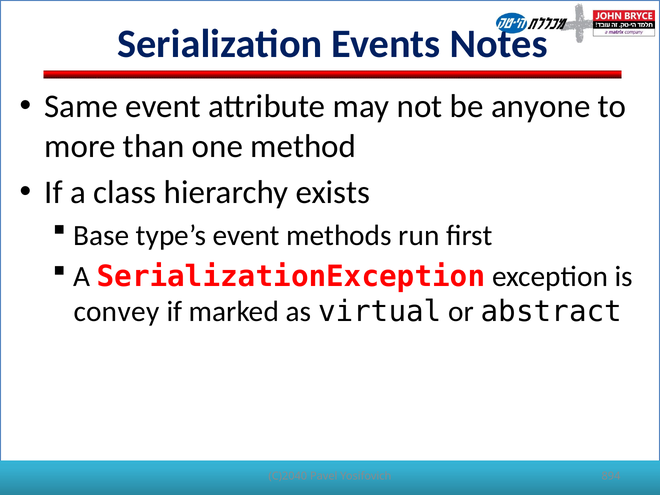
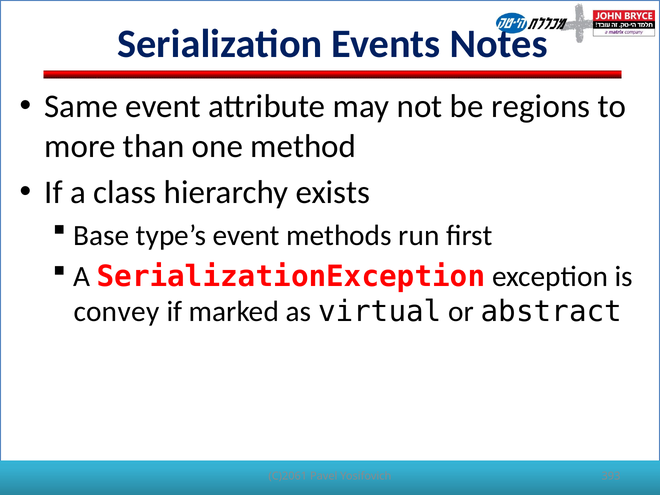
anyone: anyone -> regions
C)2040: C)2040 -> C)2061
894: 894 -> 393
